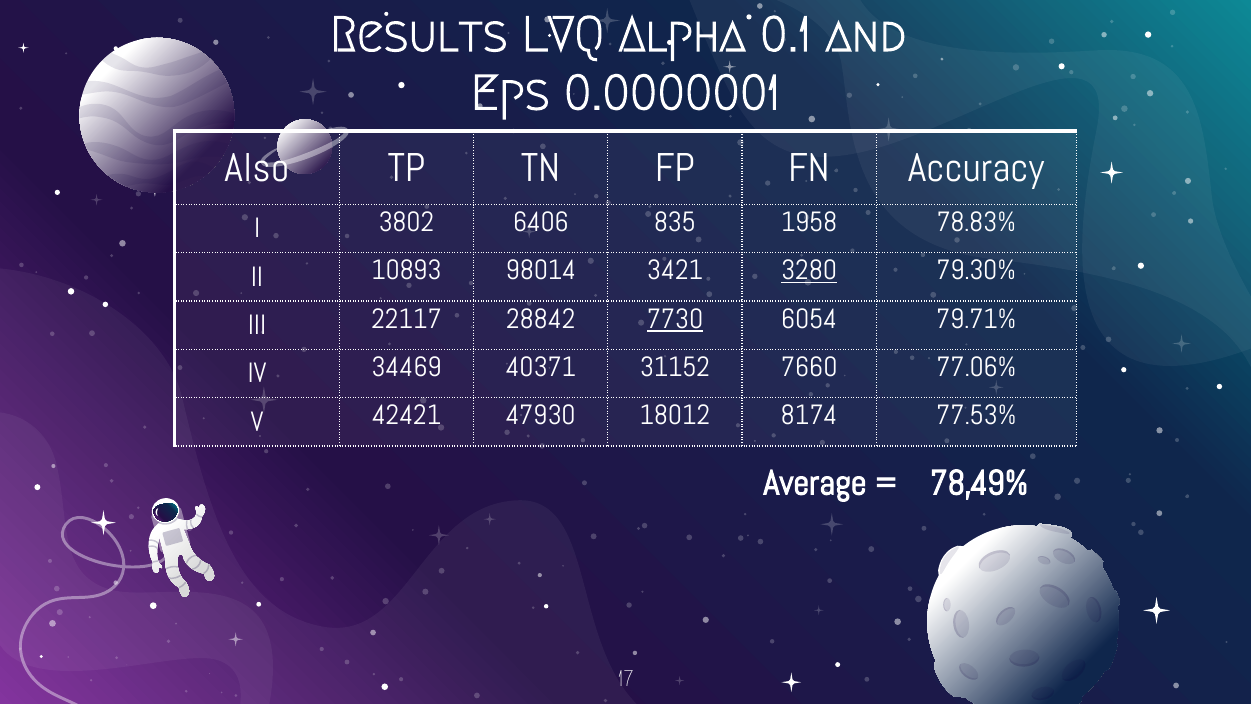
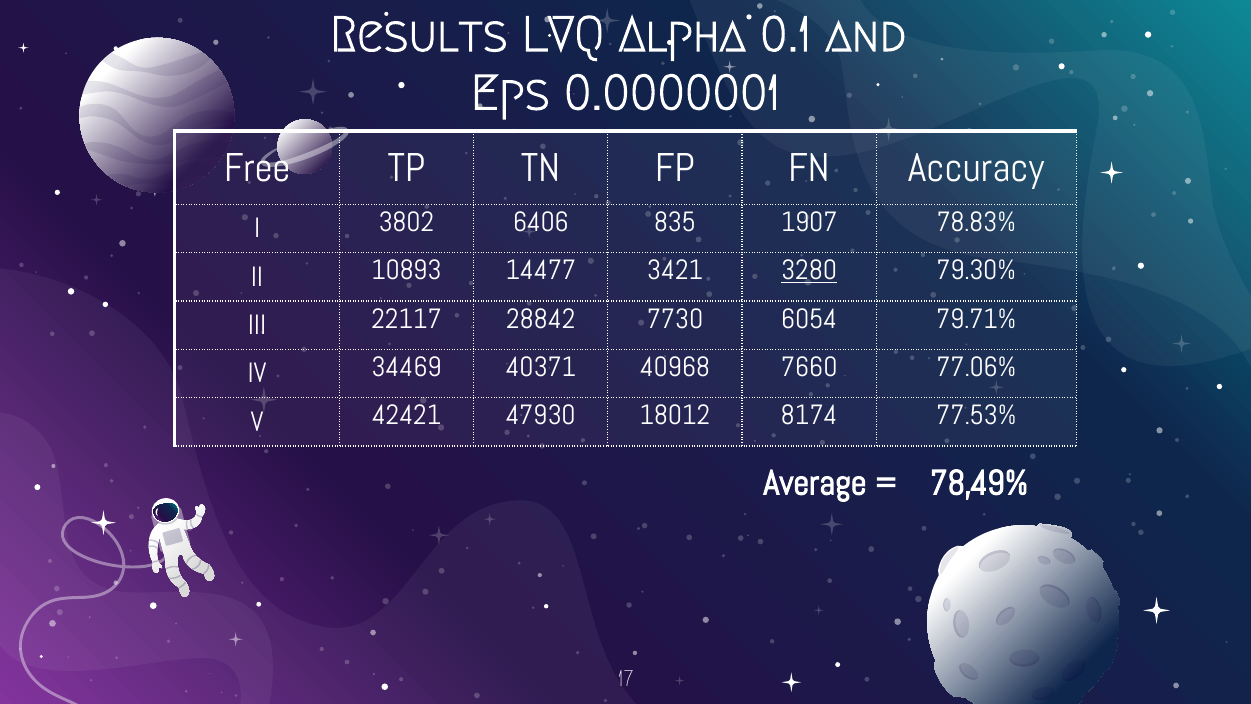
Also: Also -> Free
1958: 1958 -> 1907
98014: 98014 -> 14477
7730 underline: present -> none
31152: 31152 -> 40968
